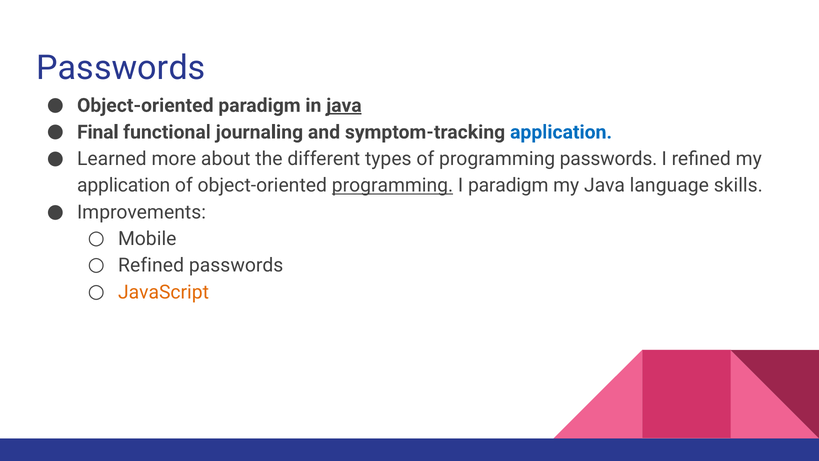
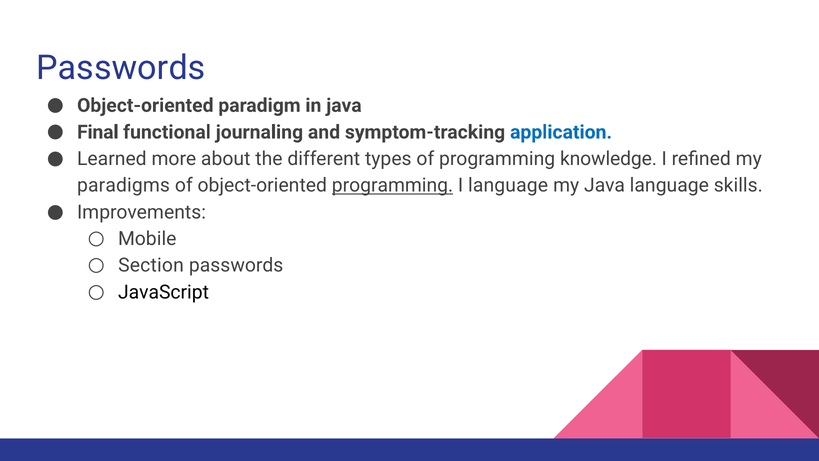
java at (344, 105) underline: present -> none
programming passwords: passwords -> knowledge
application at (124, 185): application -> paradigms
I paradigm: paradigm -> language
Refined at (151, 265): Refined -> Section
JavaScript colour: orange -> black
